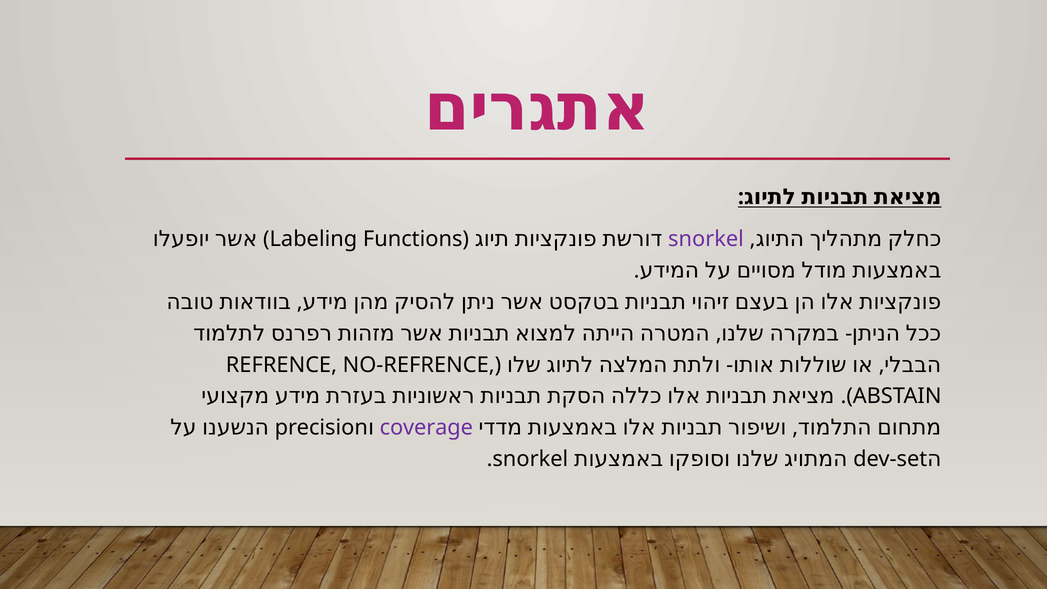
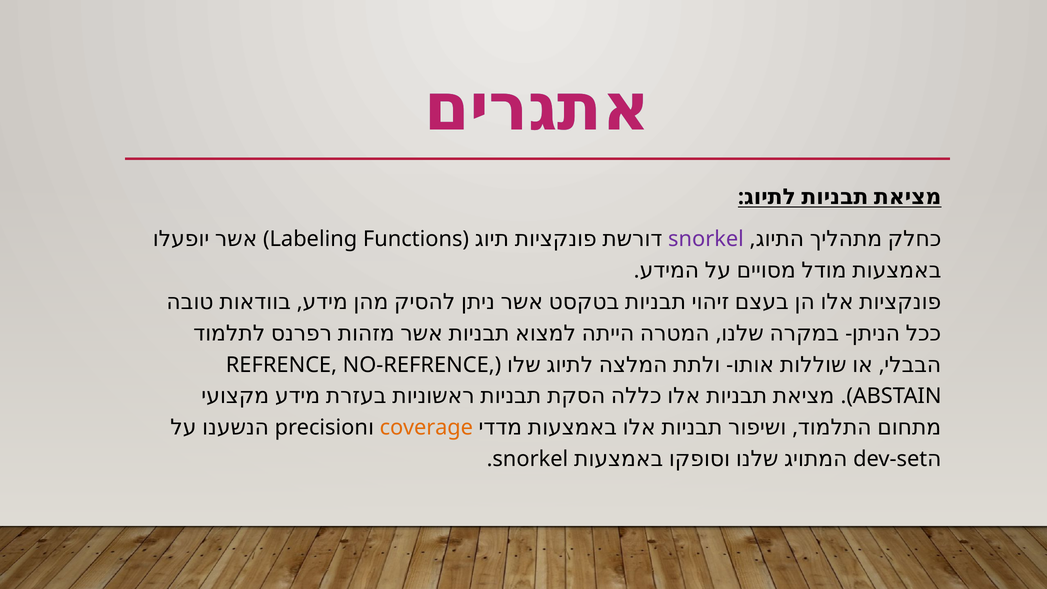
coverage colour: purple -> orange
